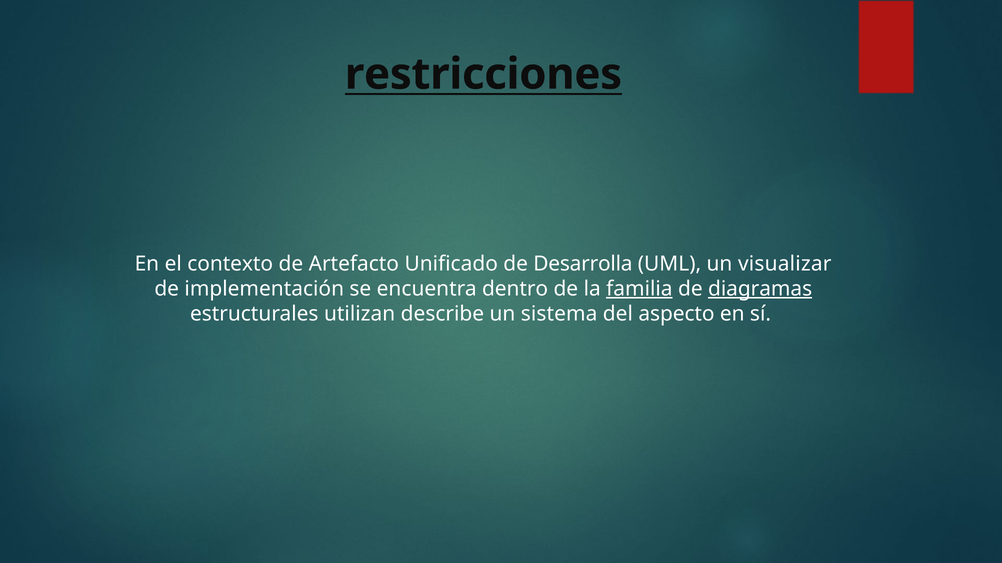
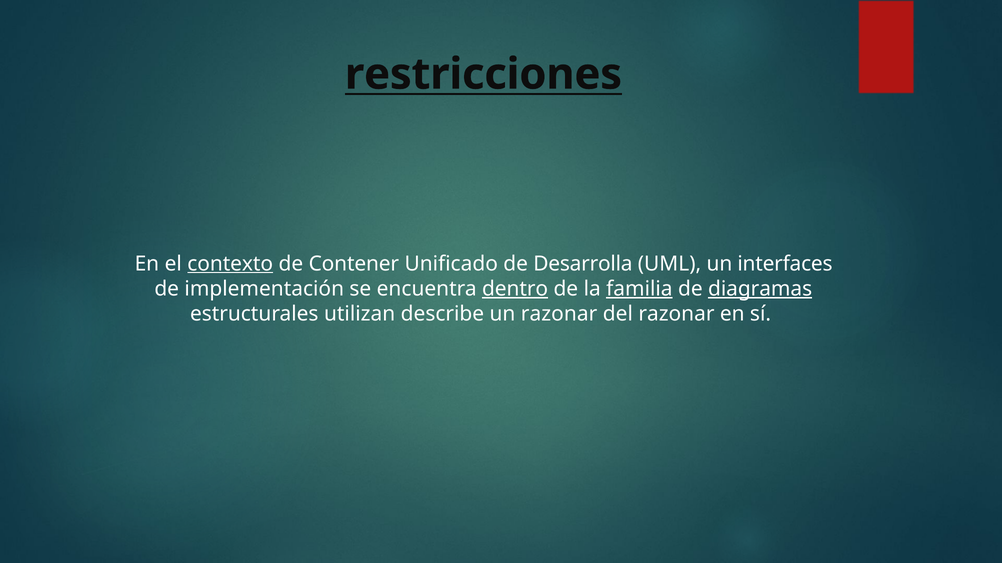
contexto underline: none -> present
Artefacto: Artefacto -> Contener
visualizar: visualizar -> interfaces
dentro underline: none -> present
un sistema: sistema -> razonar
del aspecto: aspecto -> razonar
